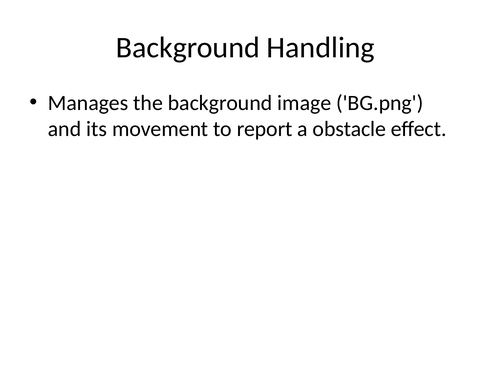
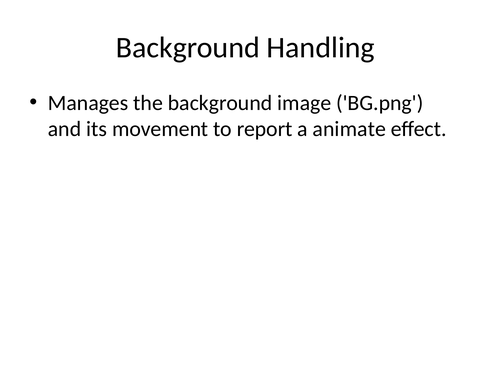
obstacle: obstacle -> animate
